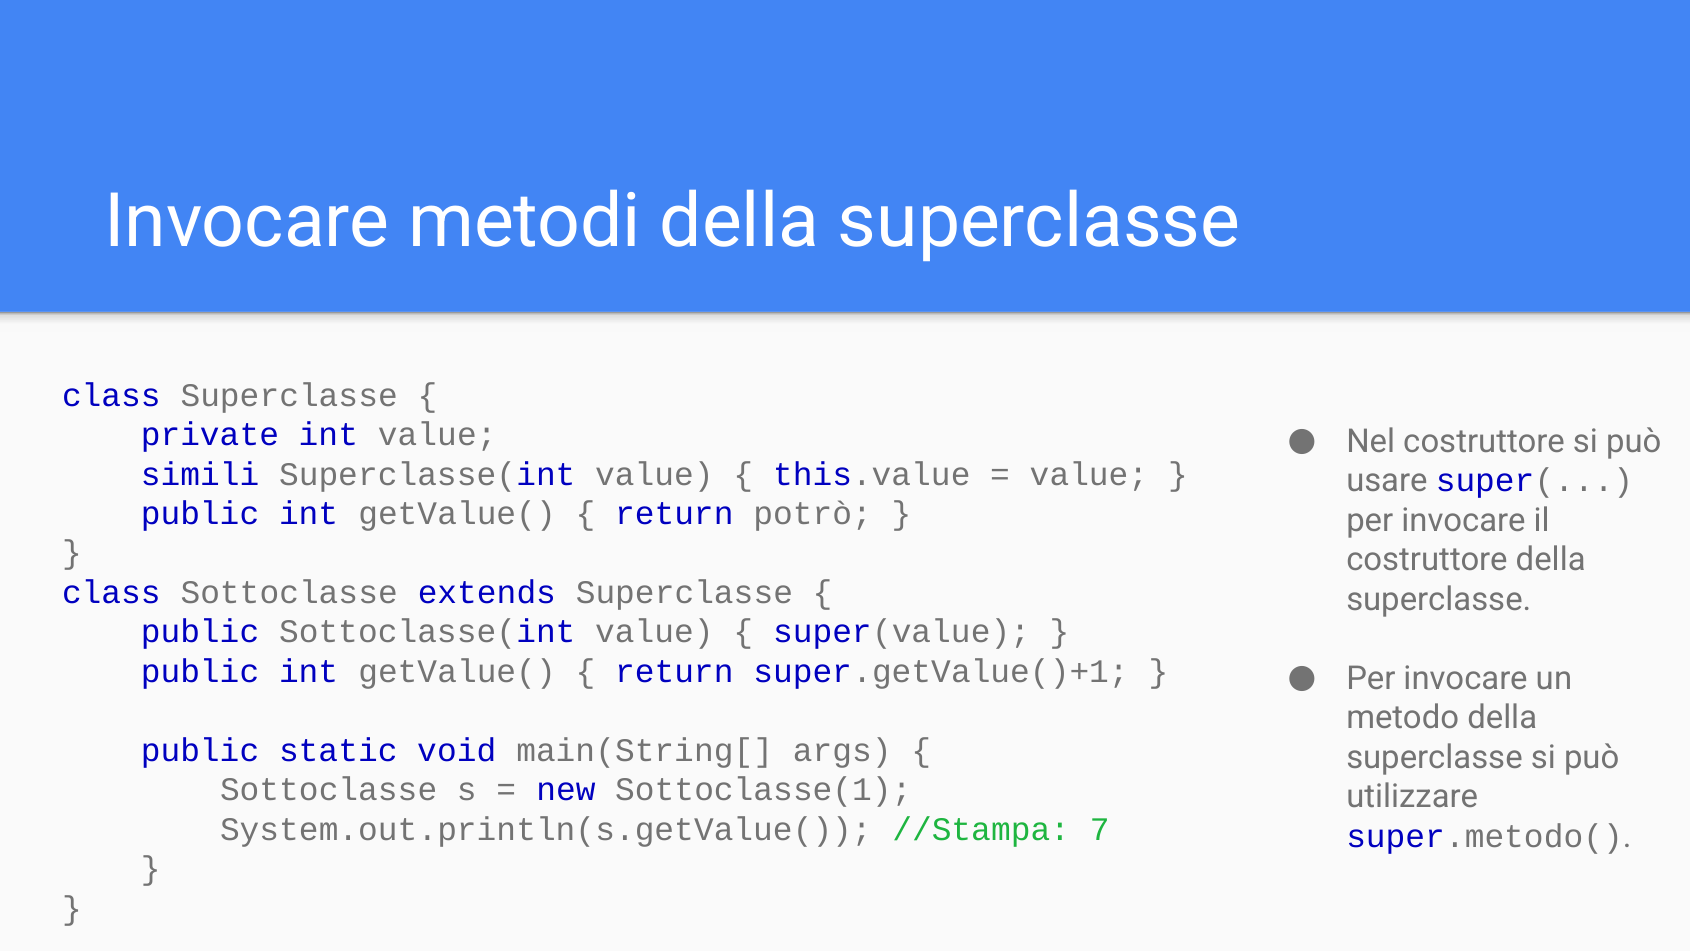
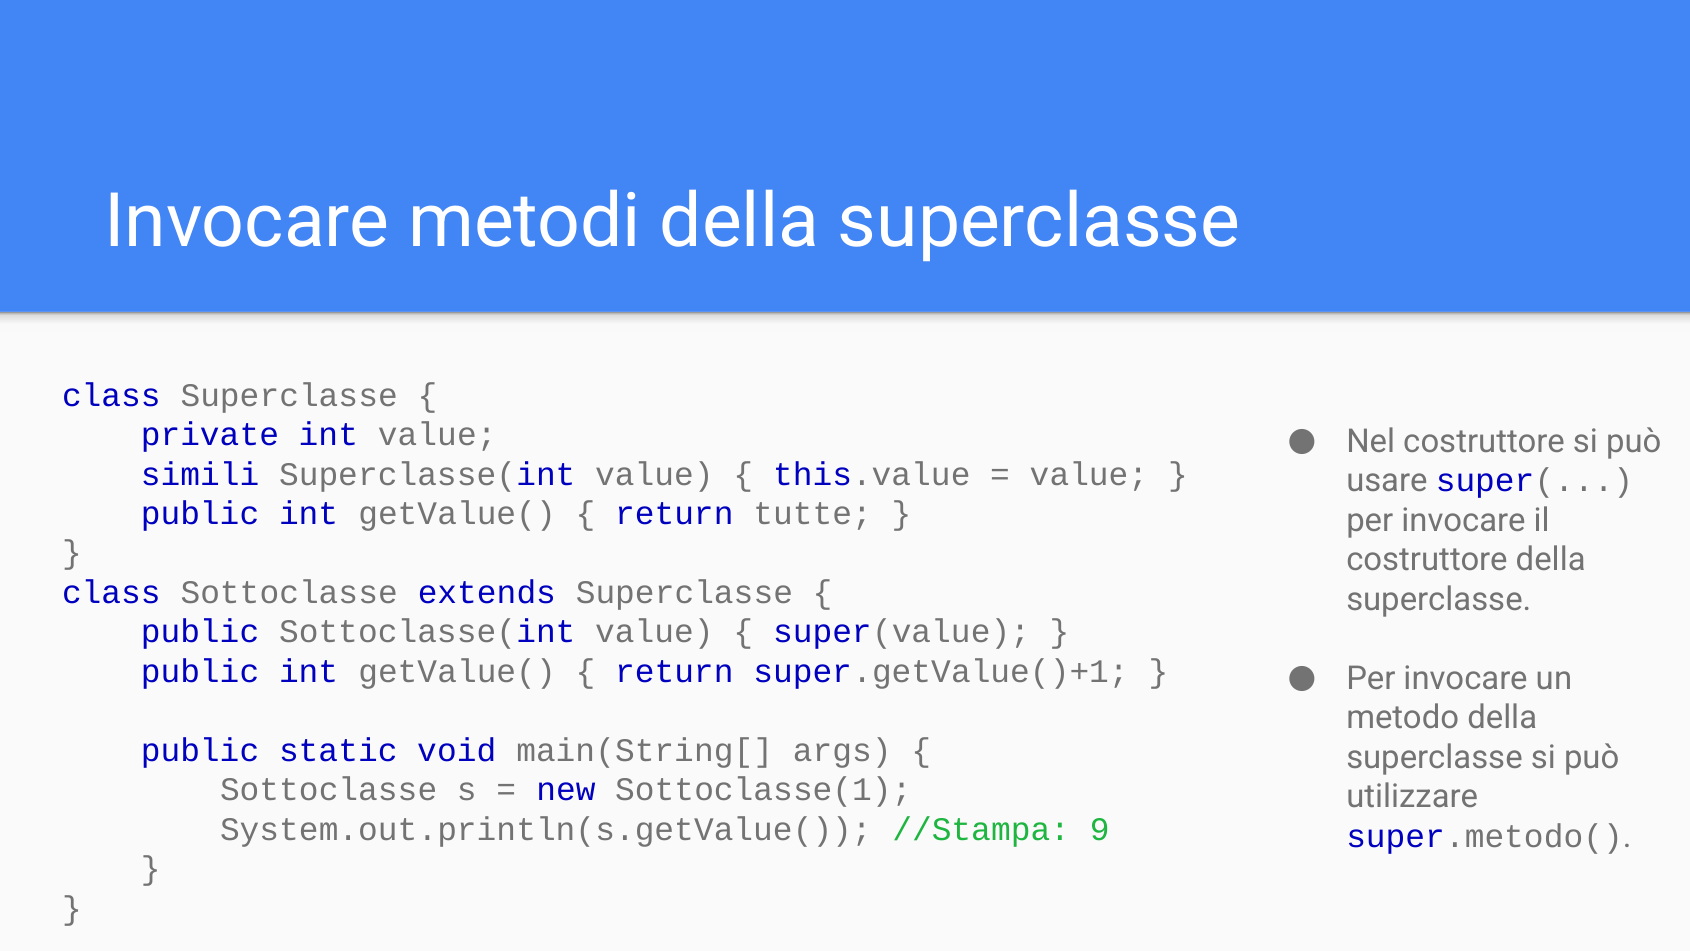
potrò: potrò -> tutte
7: 7 -> 9
